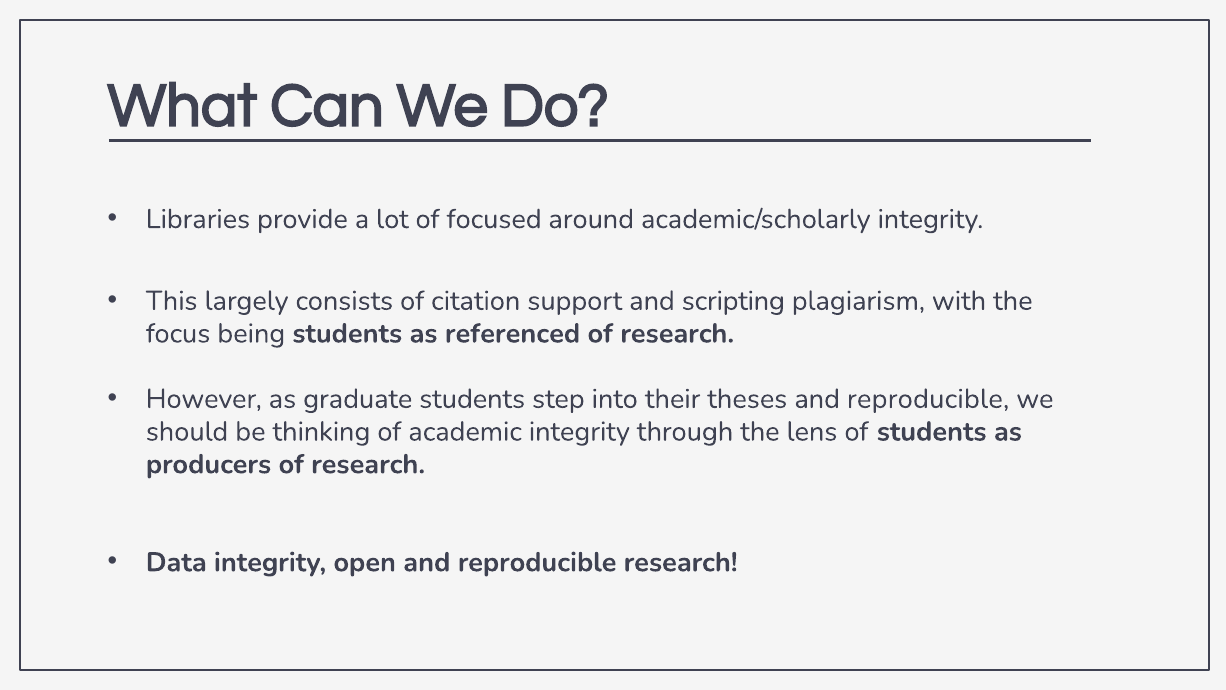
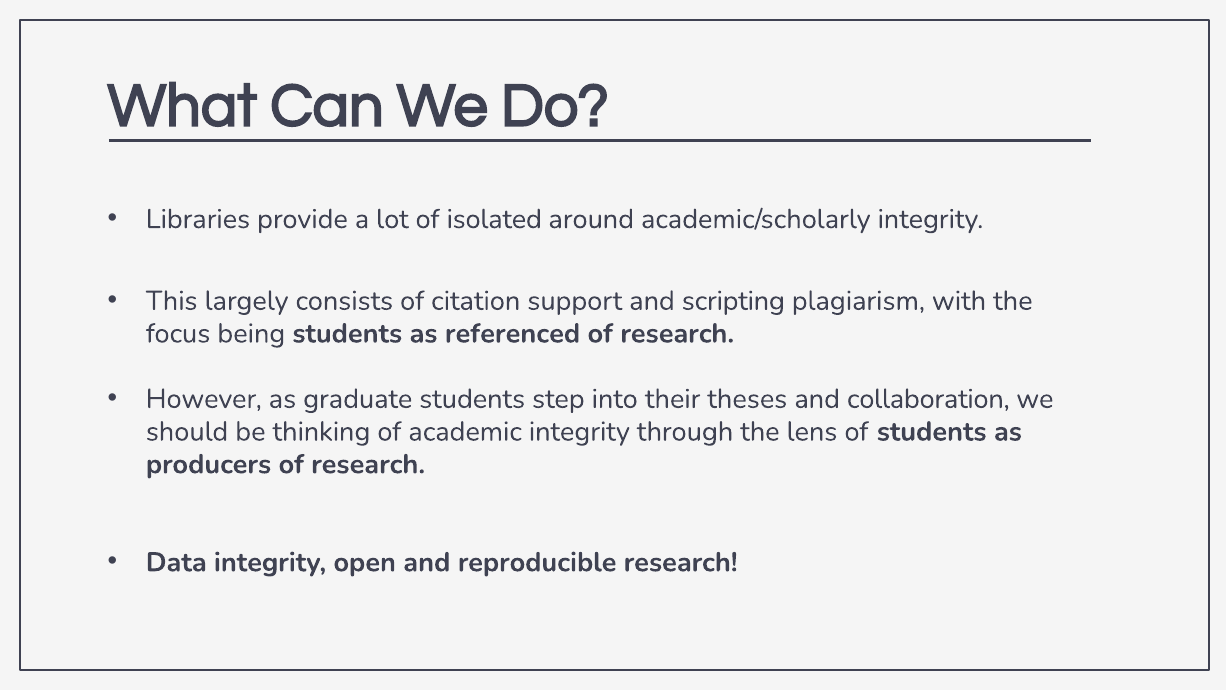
focused: focused -> isolated
theses and reproducible: reproducible -> collaboration
